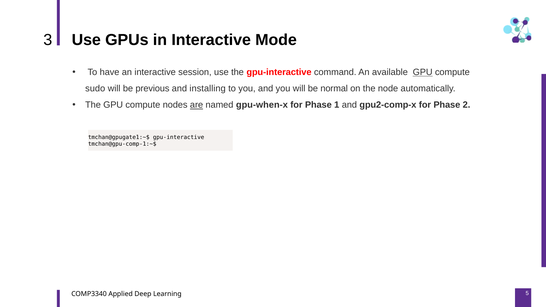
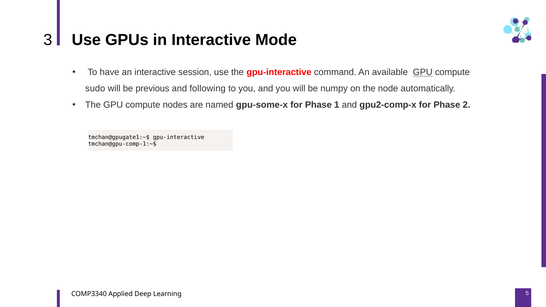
installing: installing -> following
normal: normal -> numpy
are underline: present -> none
gpu-when-x: gpu-when-x -> gpu-some-x
